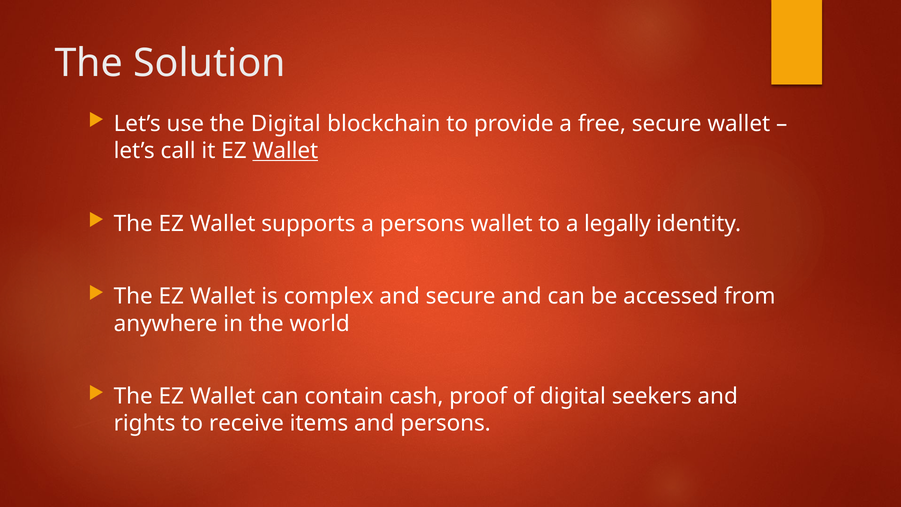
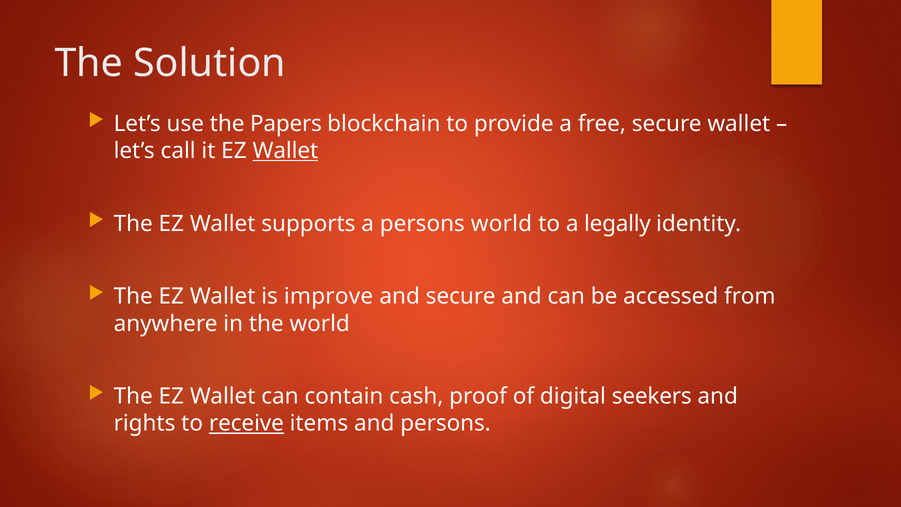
the Digital: Digital -> Papers
persons wallet: wallet -> world
complex: complex -> improve
receive underline: none -> present
